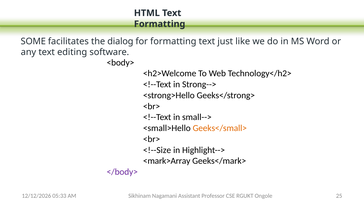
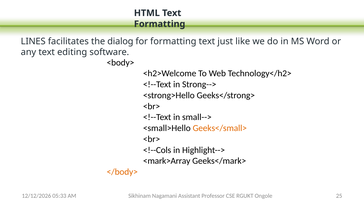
SOME: SOME -> LINES
<!--Size: <!--Size -> <!--Cols
</body> colour: purple -> orange
